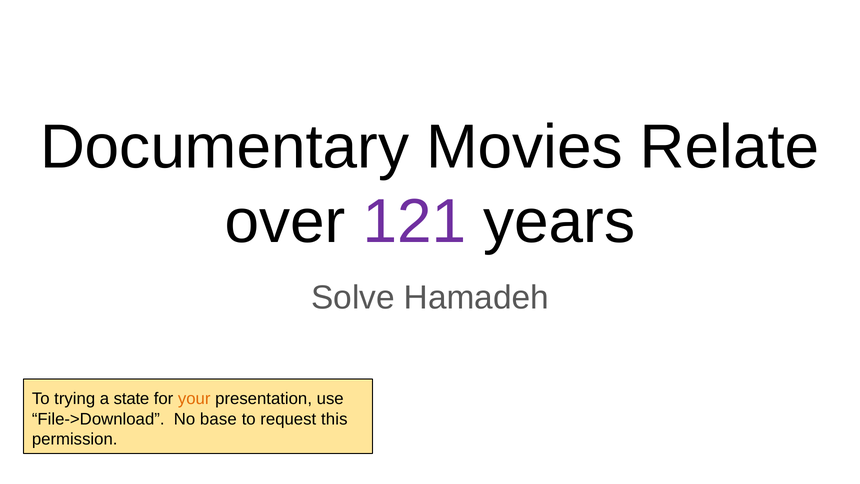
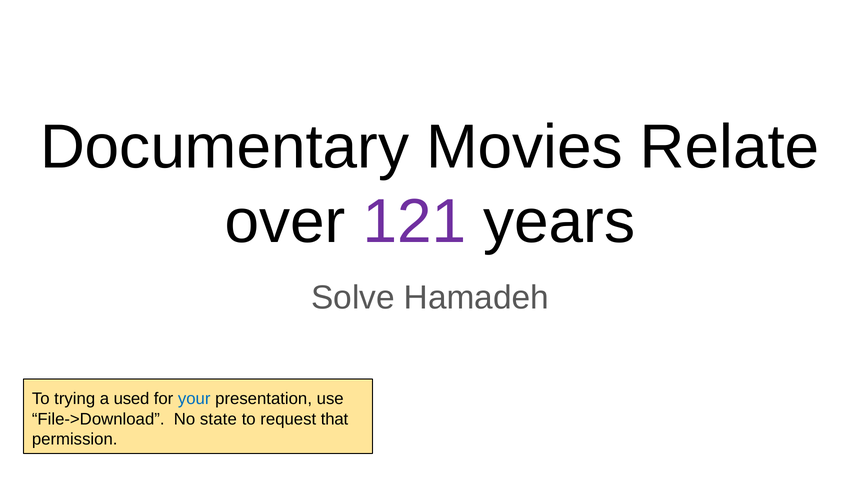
state: state -> used
your colour: orange -> blue
base: base -> state
this: this -> that
